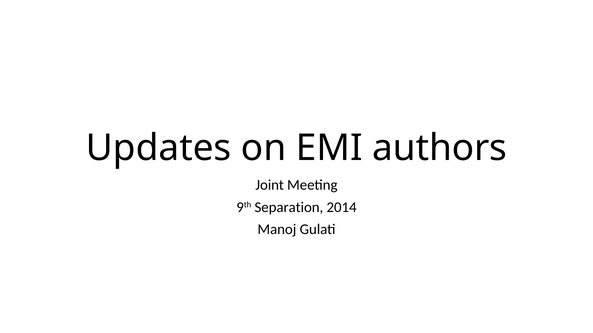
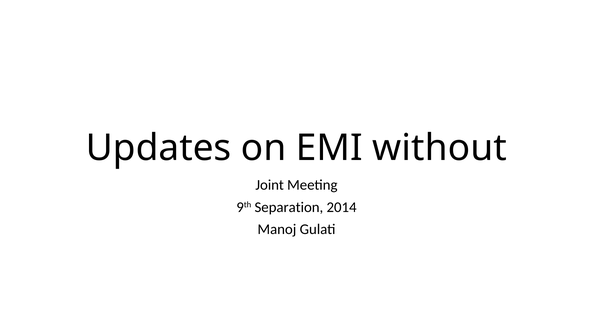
authors: authors -> without
